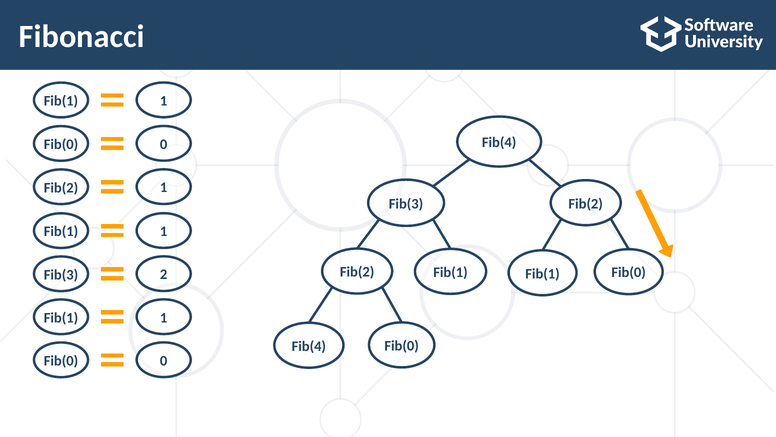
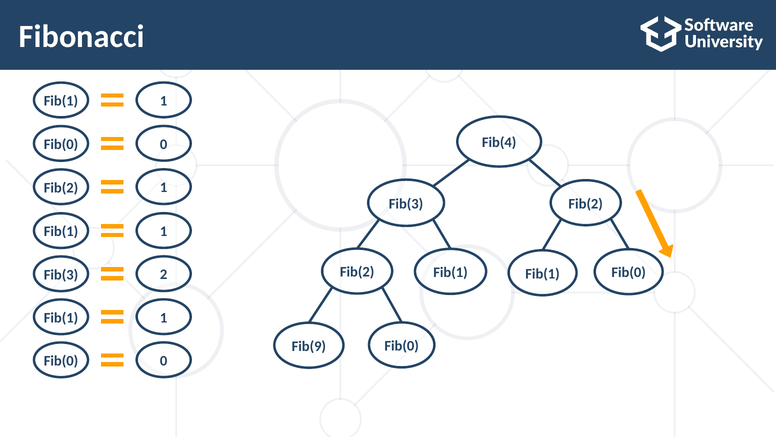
Fib(4 at (309, 346): Fib(4 -> Fib(9
